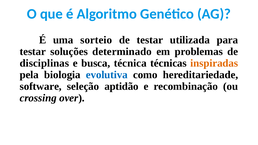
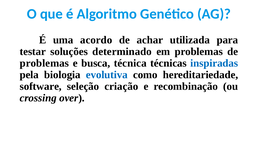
sorteio: sorteio -> acordo
de testar: testar -> achar
disciplinas at (44, 63): disciplinas -> problemas
inspiradas colour: orange -> blue
aptidão: aptidão -> criação
